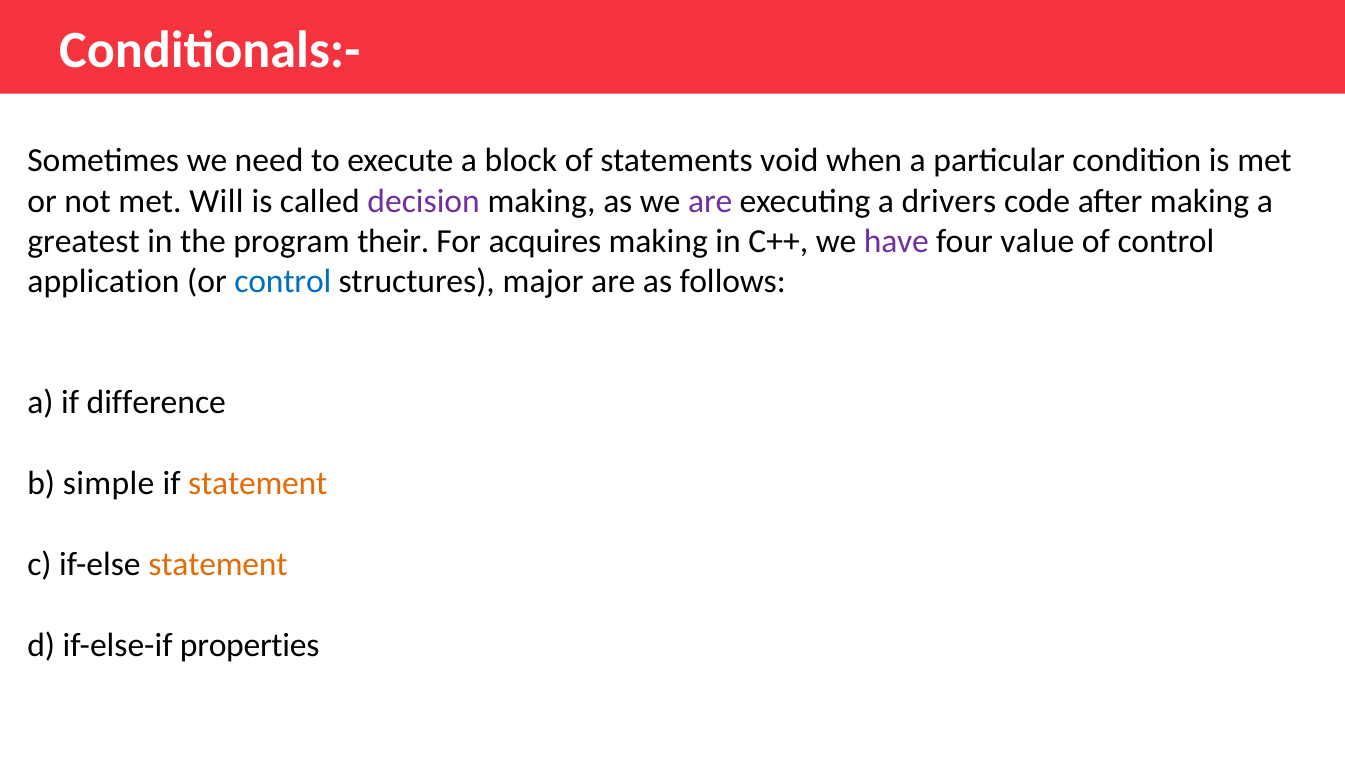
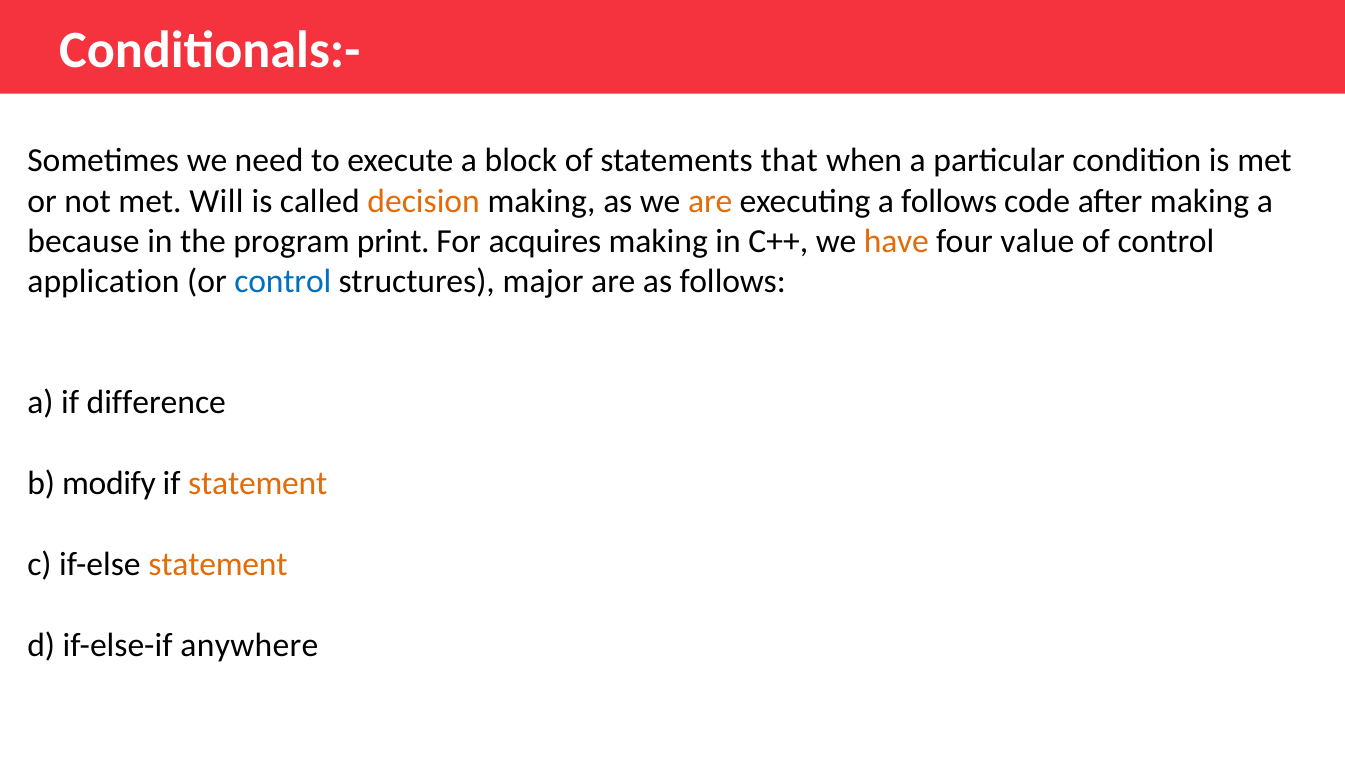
void: void -> that
decision colour: purple -> orange
are at (710, 201) colour: purple -> orange
a drivers: drivers -> follows
greatest: greatest -> because
their: their -> print
have colour: purple -> orange
simple: simple -> modify
properties: properties -> anywhere
